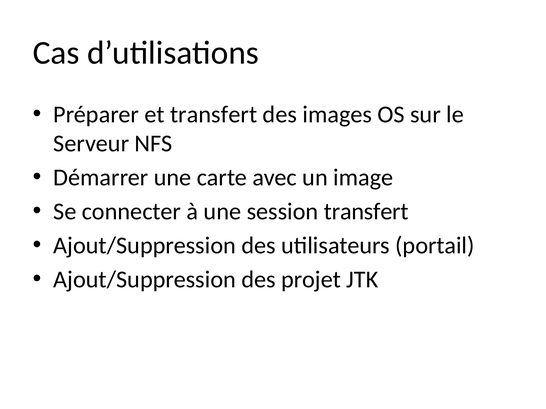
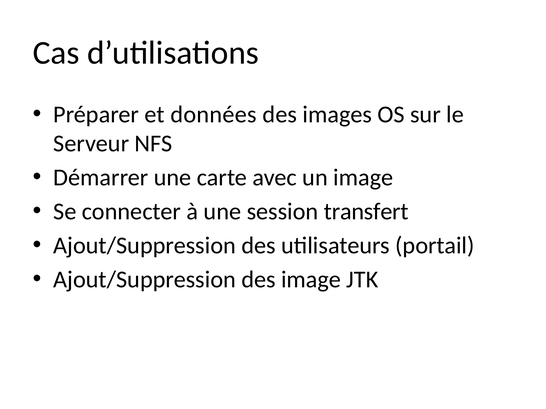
et transfert: transfert -> données
des projet: projet -> image
